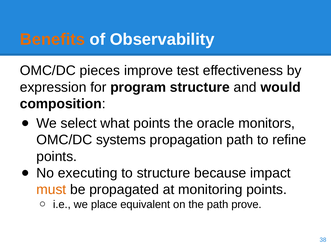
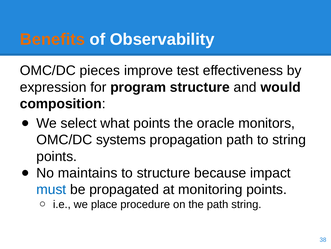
to refine: refine -> string
executing: executing -> maintains
must colour: orange -> blue
equivalent: equivalent -> procedure
path prove: prove -> string
